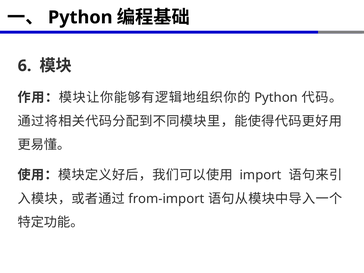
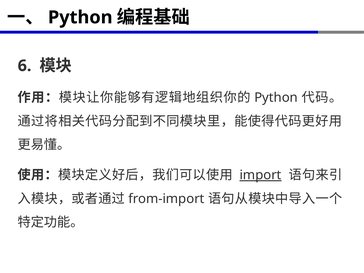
import underline: none -> present
